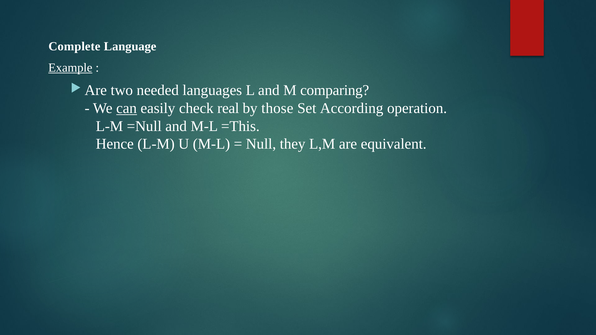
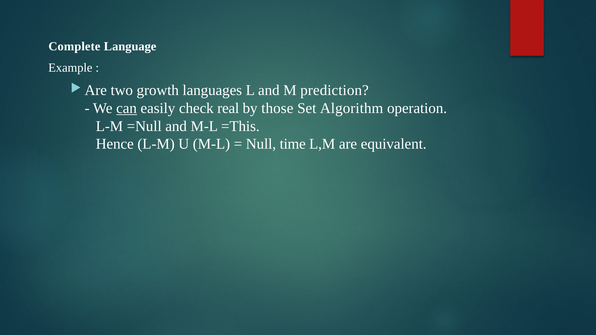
Example underline: present -> none
needed: needed -> growth
comparing: comparing -> prediction
According: According -> Algorithm
they: they -> time
